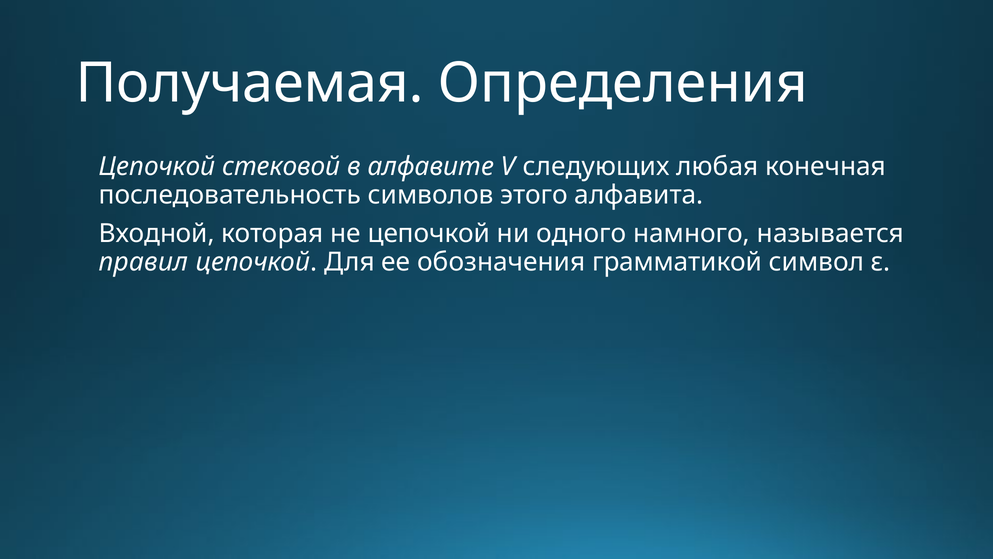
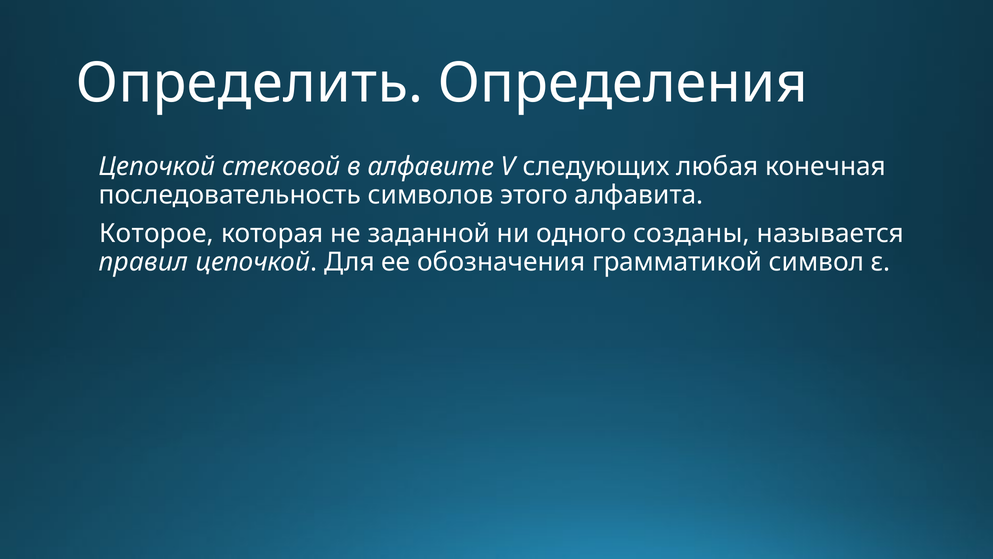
Получаемая: Получаемая -> Определить
Входной: Входной -> Которое
не цепочкой: цепочкой -> заданной
намного: намного -> созданы
